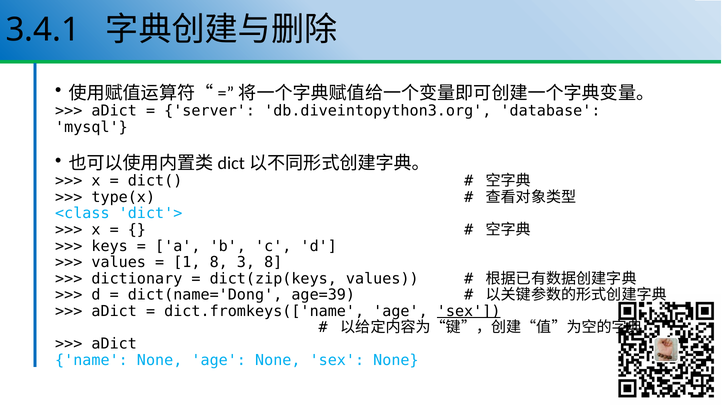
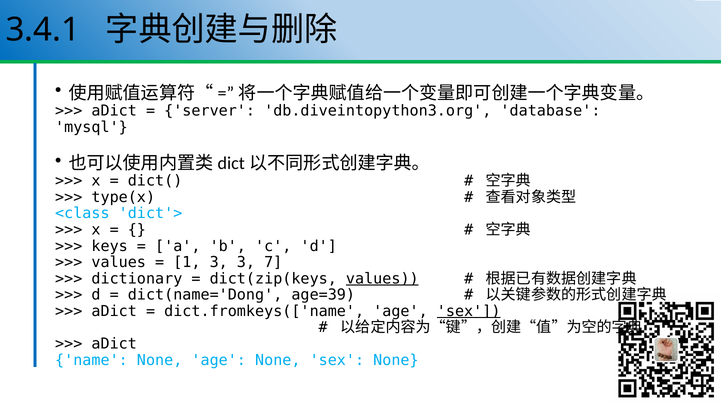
1 8: 8 -> 3
3 8: 8 -> 7
values at (382, 278) underline: none -> present
